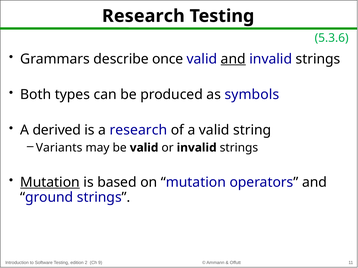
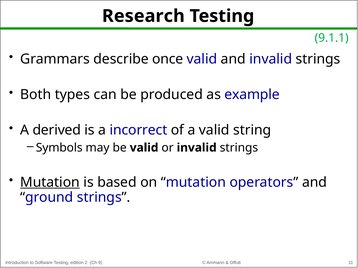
5.3.6: 5.3.6 -> 9.1.1
and at (233, 59) underline: present -> none
symbols: symbols -> example
a research: research -> incorrect
Variants: Variants -> Symbols
